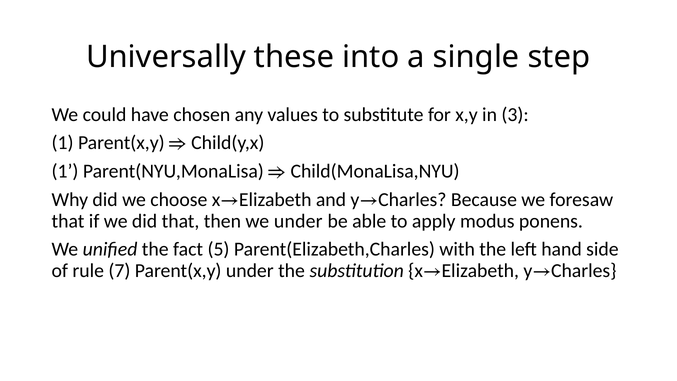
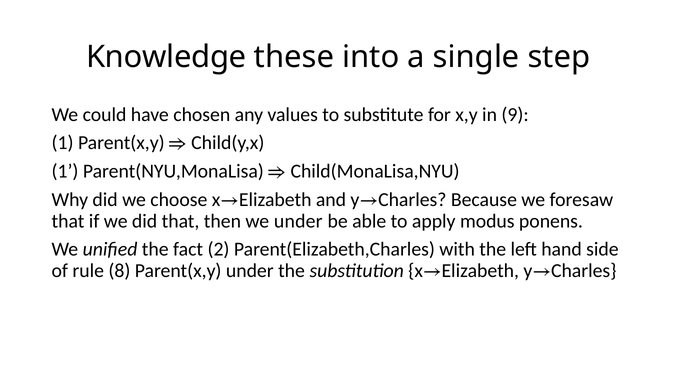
Universally: Universally -> Knowledge
3: 3 -> 9
5: 5 -> 2
7: 7 -> 8
